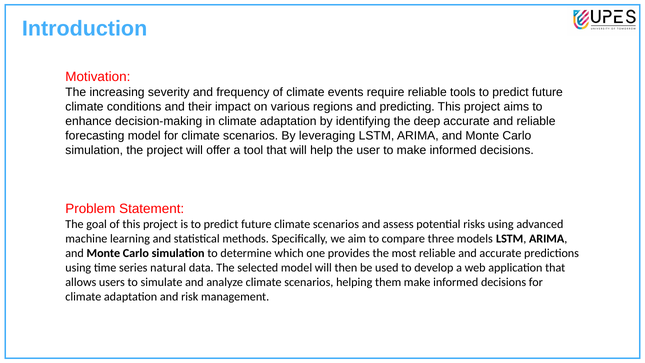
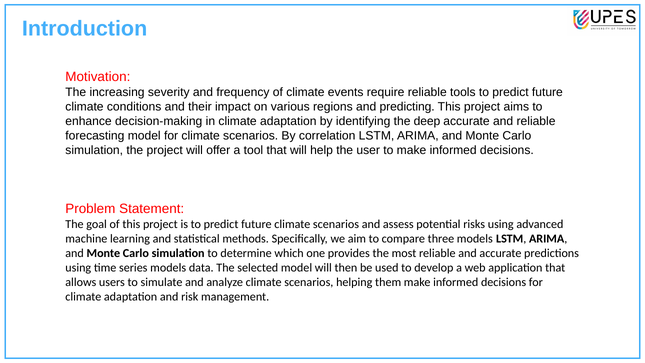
leveraging: leveraging -> correlation
series natural: natural -> models
